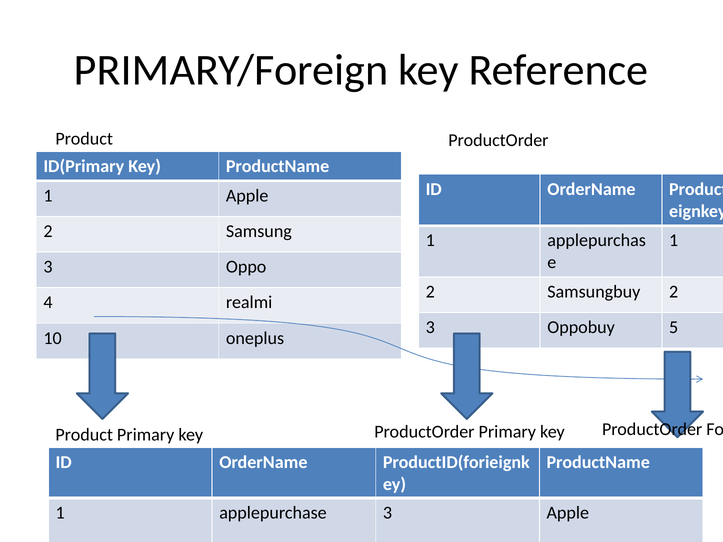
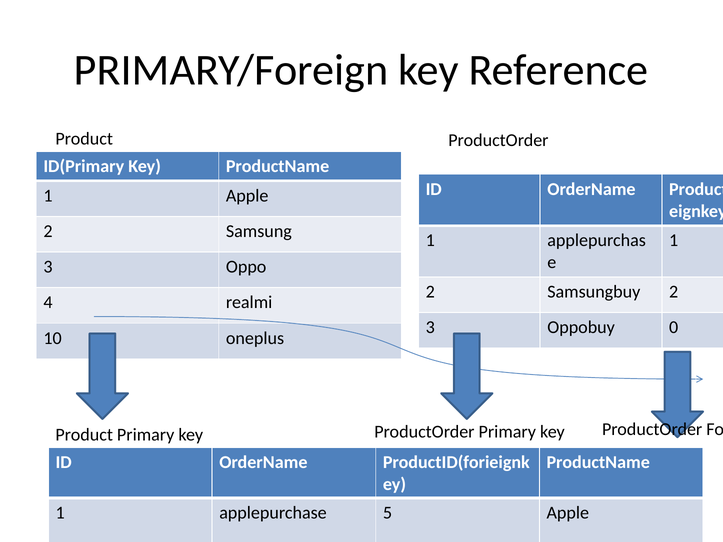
5: 5 -> 0
applepurchase 3: 3 -> 5
